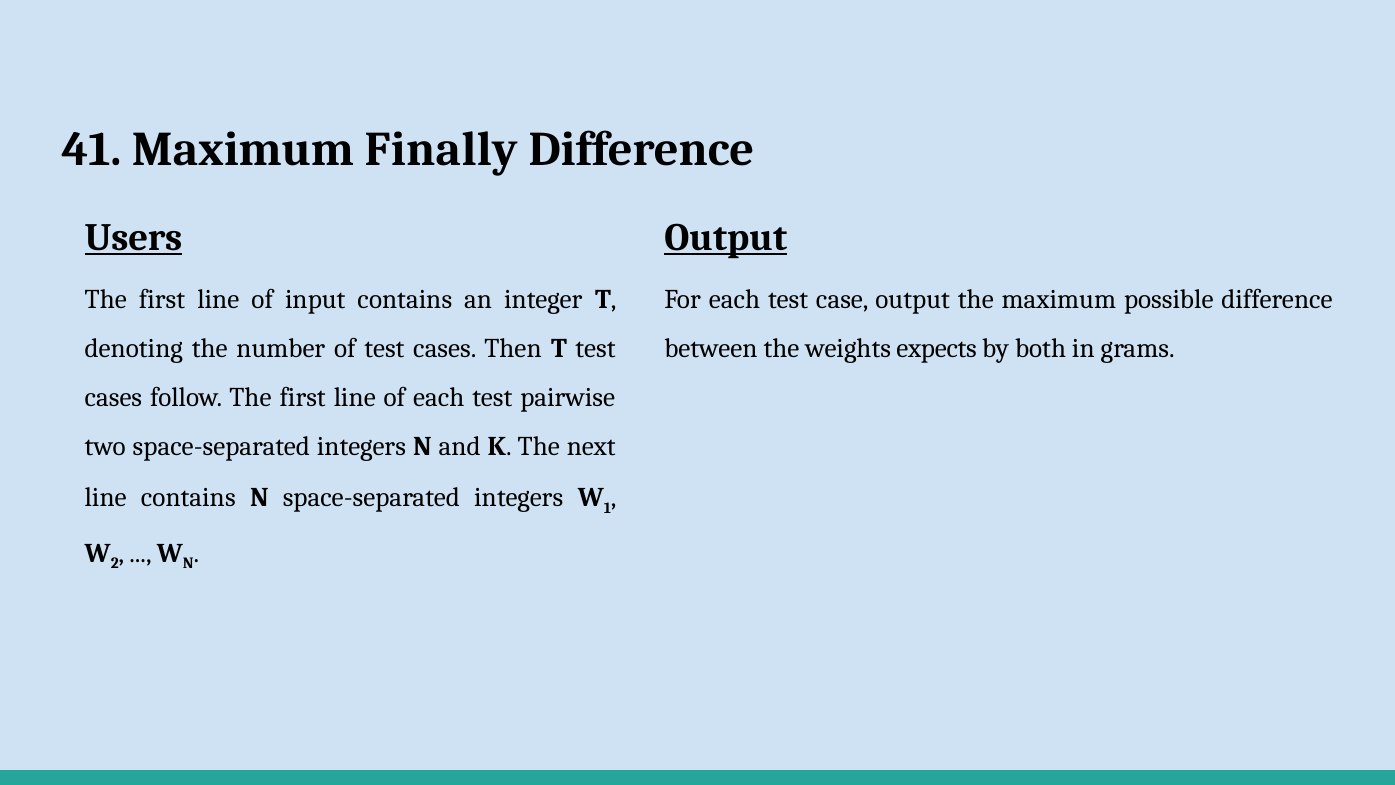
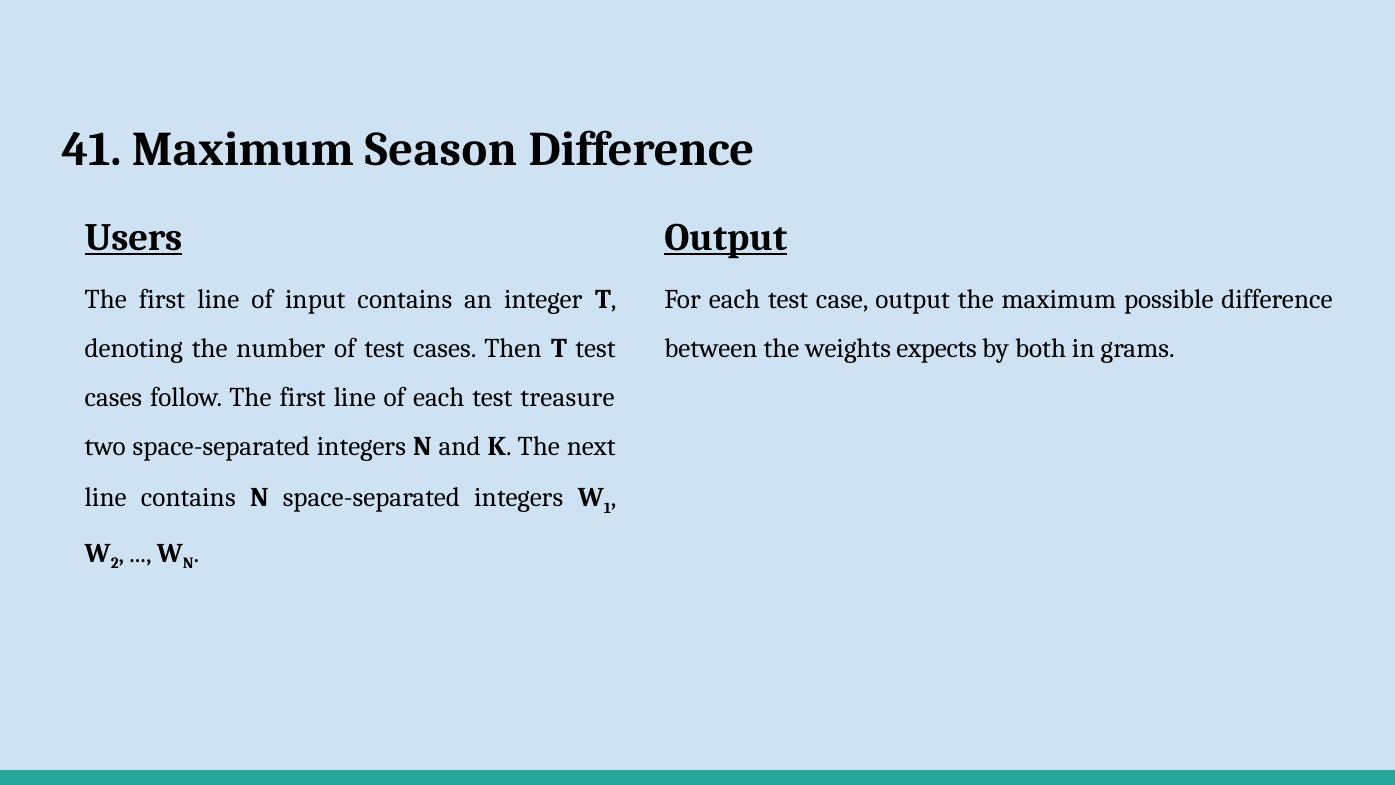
Finally: Finally -> Season
pairwise: pairwise -> treasure
